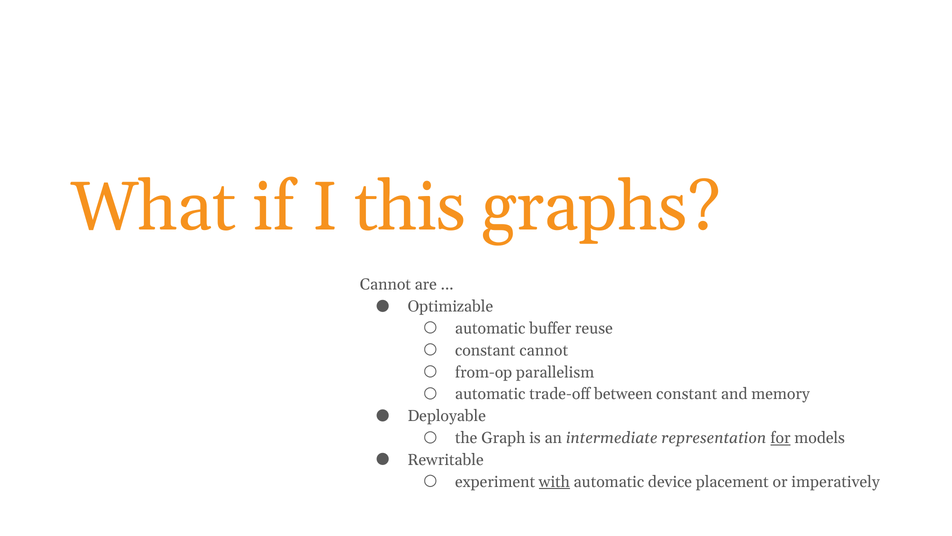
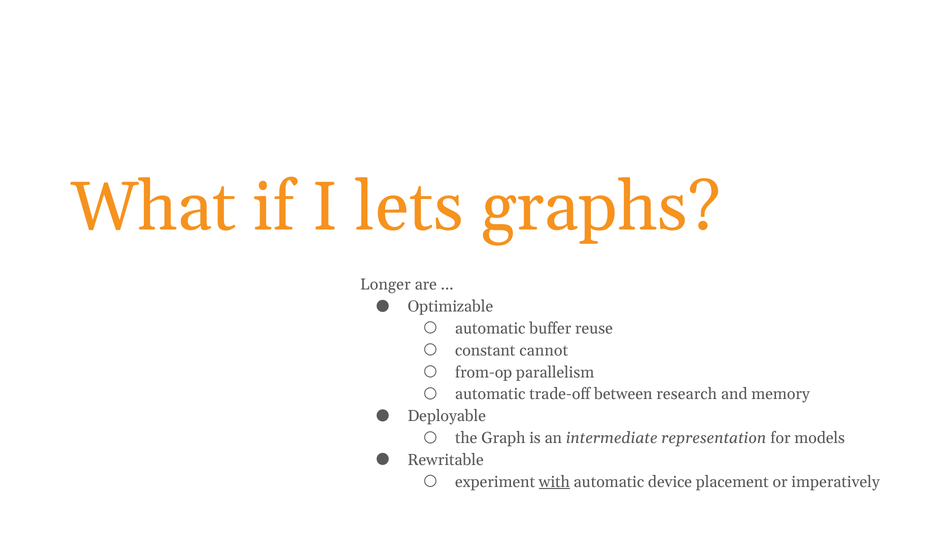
this: this -> lets
Cannot at (385, 284): Cannot -> Longer
between constant: constant -> research
for underline: present -> none
